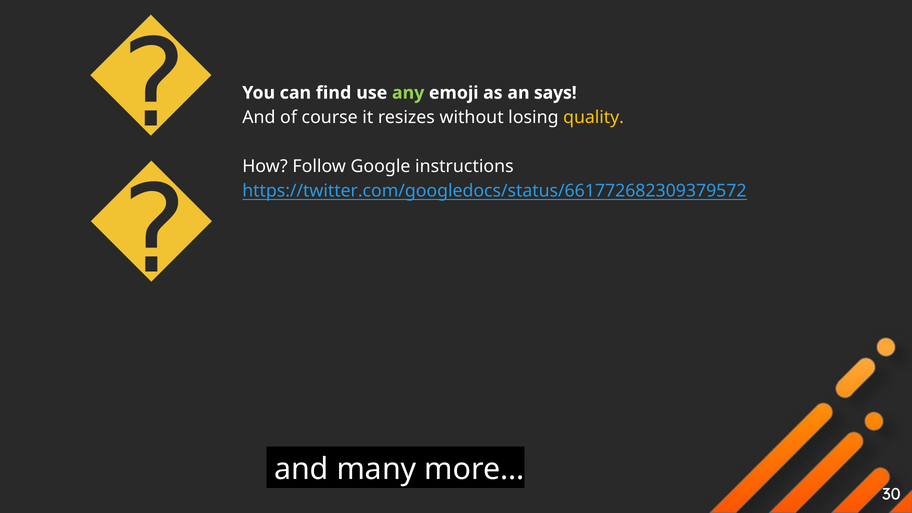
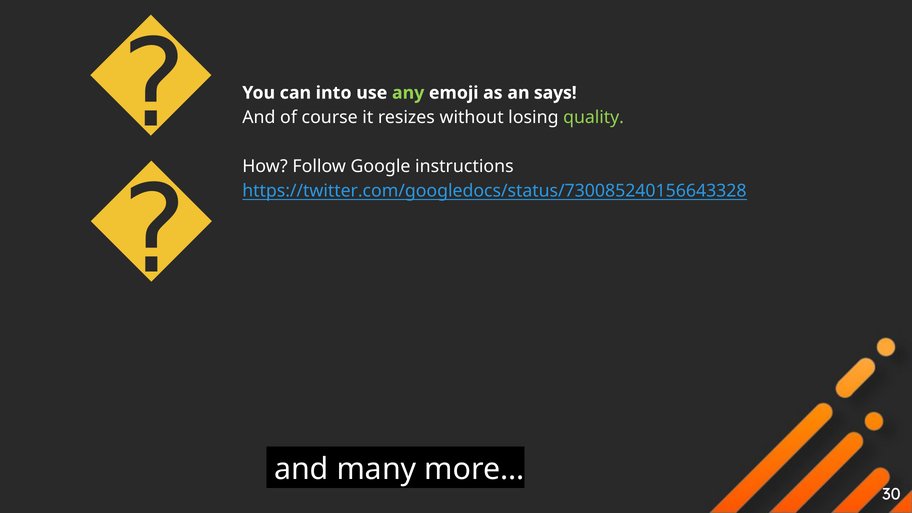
find: find -> into
quality colour: yellow -> light green
https://twitter.com/googledocs/status/661772682309379572: https://twitter.com/googledocs/status/661772682309379572 -> https://twitter.com/googledocs/status/730085240156643328
